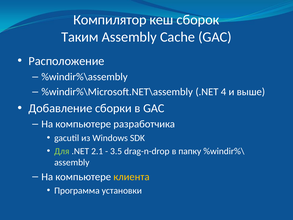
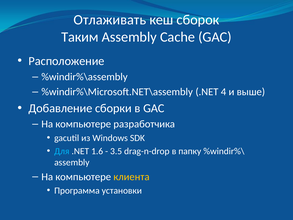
Компилятор: Компилятор -> Отлаживать
Для colour: light green -> light blue
2.1: 2.1 -> 1.6
